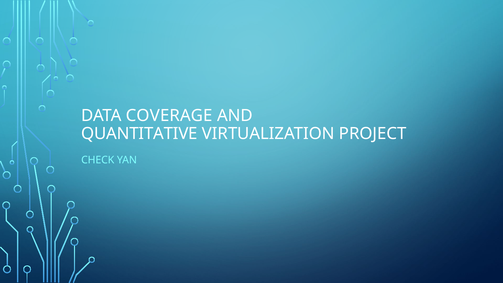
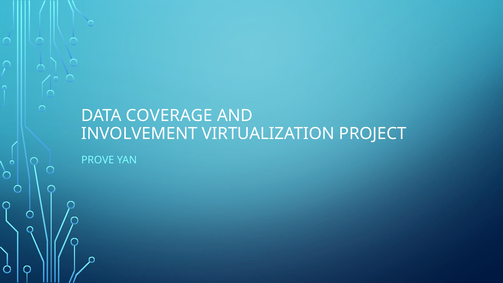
QUANTITATIVE: QUANTITATIVE -> INVOLVEMENT
CHECK: CHECK -> PROVE
